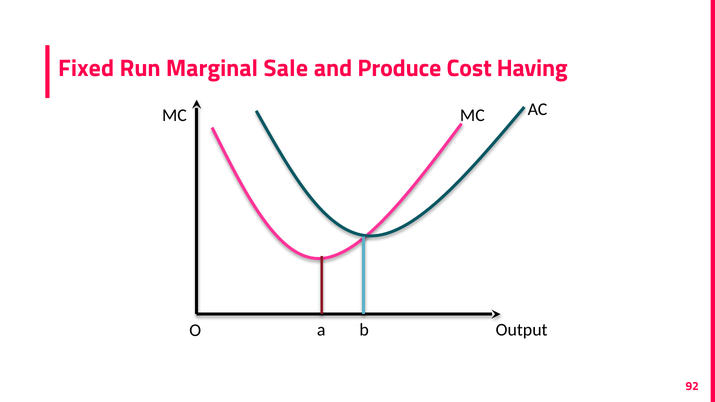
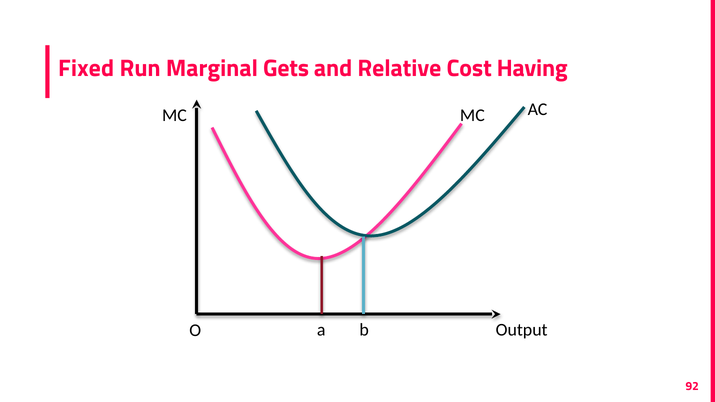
Sale: Sale -> Gets
Produce: Produce -> Relative
